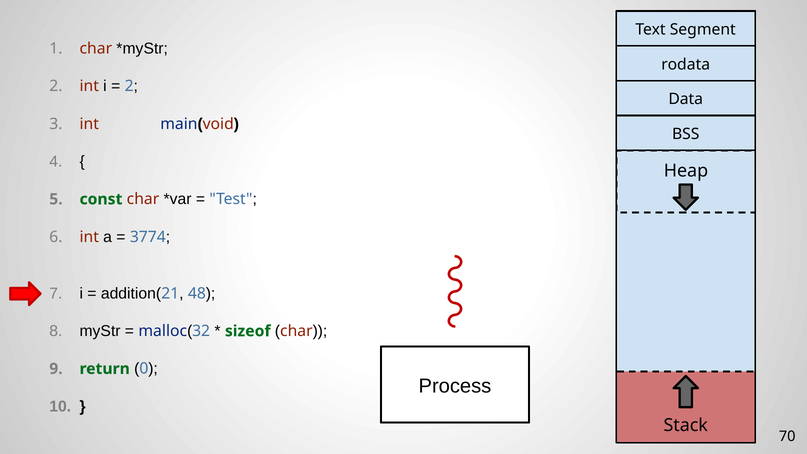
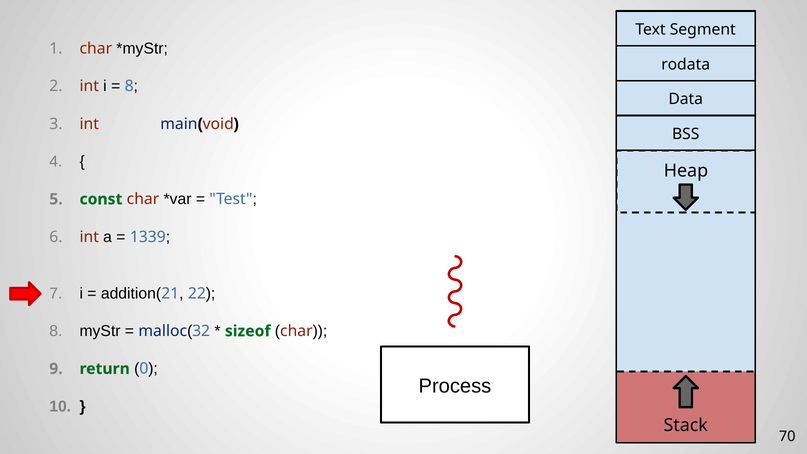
2 at (129, 86): 2 -> 8
3774: 3774 -> 1339
48: 48 -> 22
